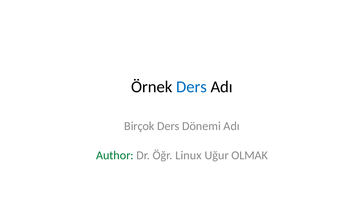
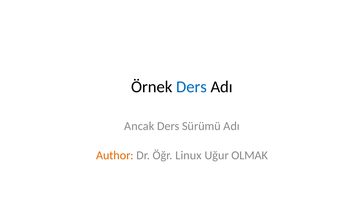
Birçok: Birçok -> Ancak
Dönemi: Dönemi -> Sürümü
Author colour: green -> orange
